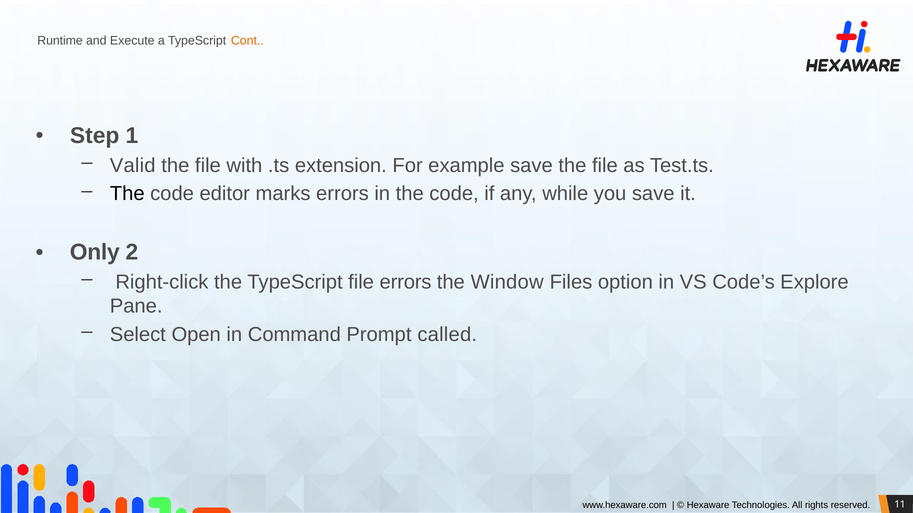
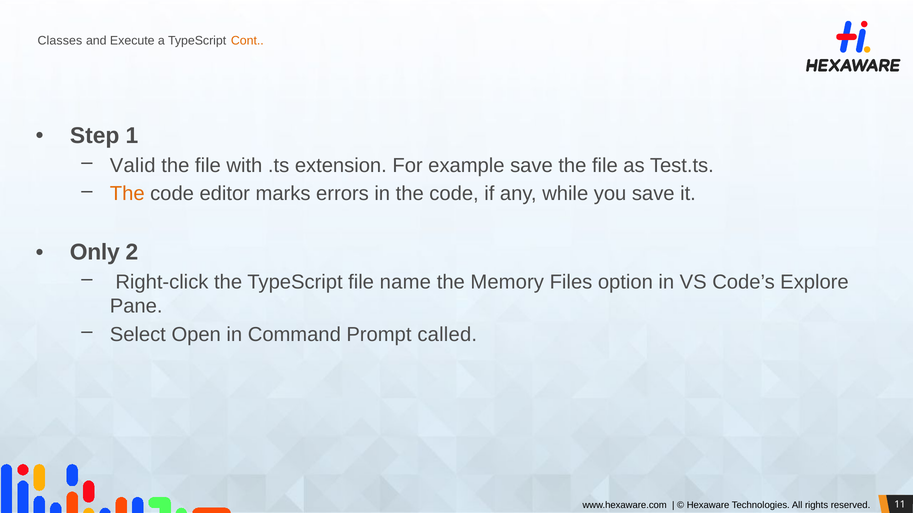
Runtime: Runtime -> Classes
The at (127, 194) colour: black -> orange
file errors: errors -> name
Window: Window -> Memory
